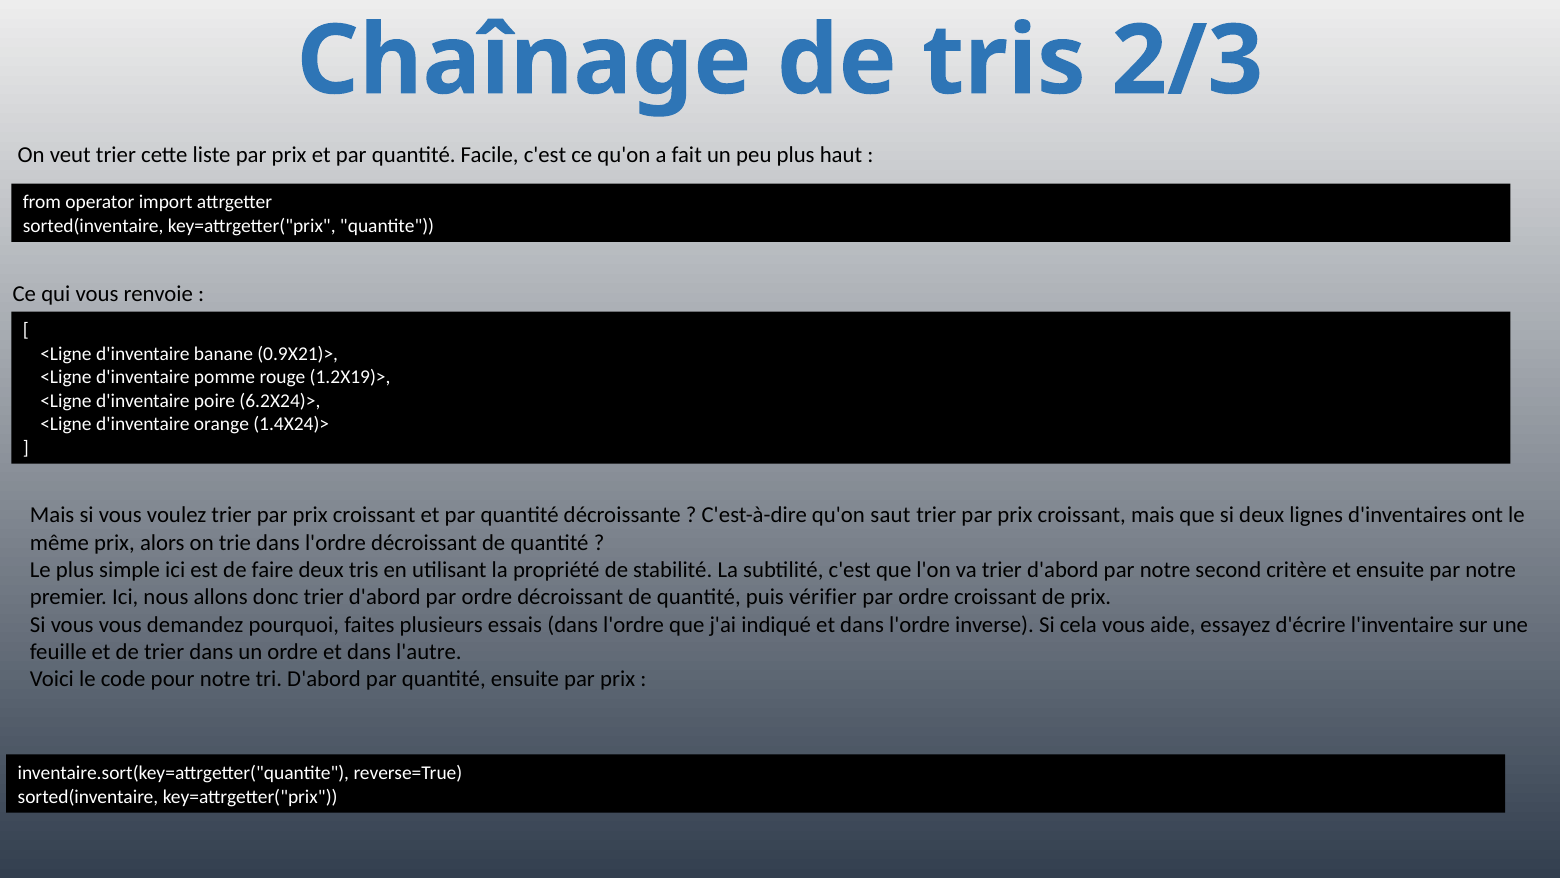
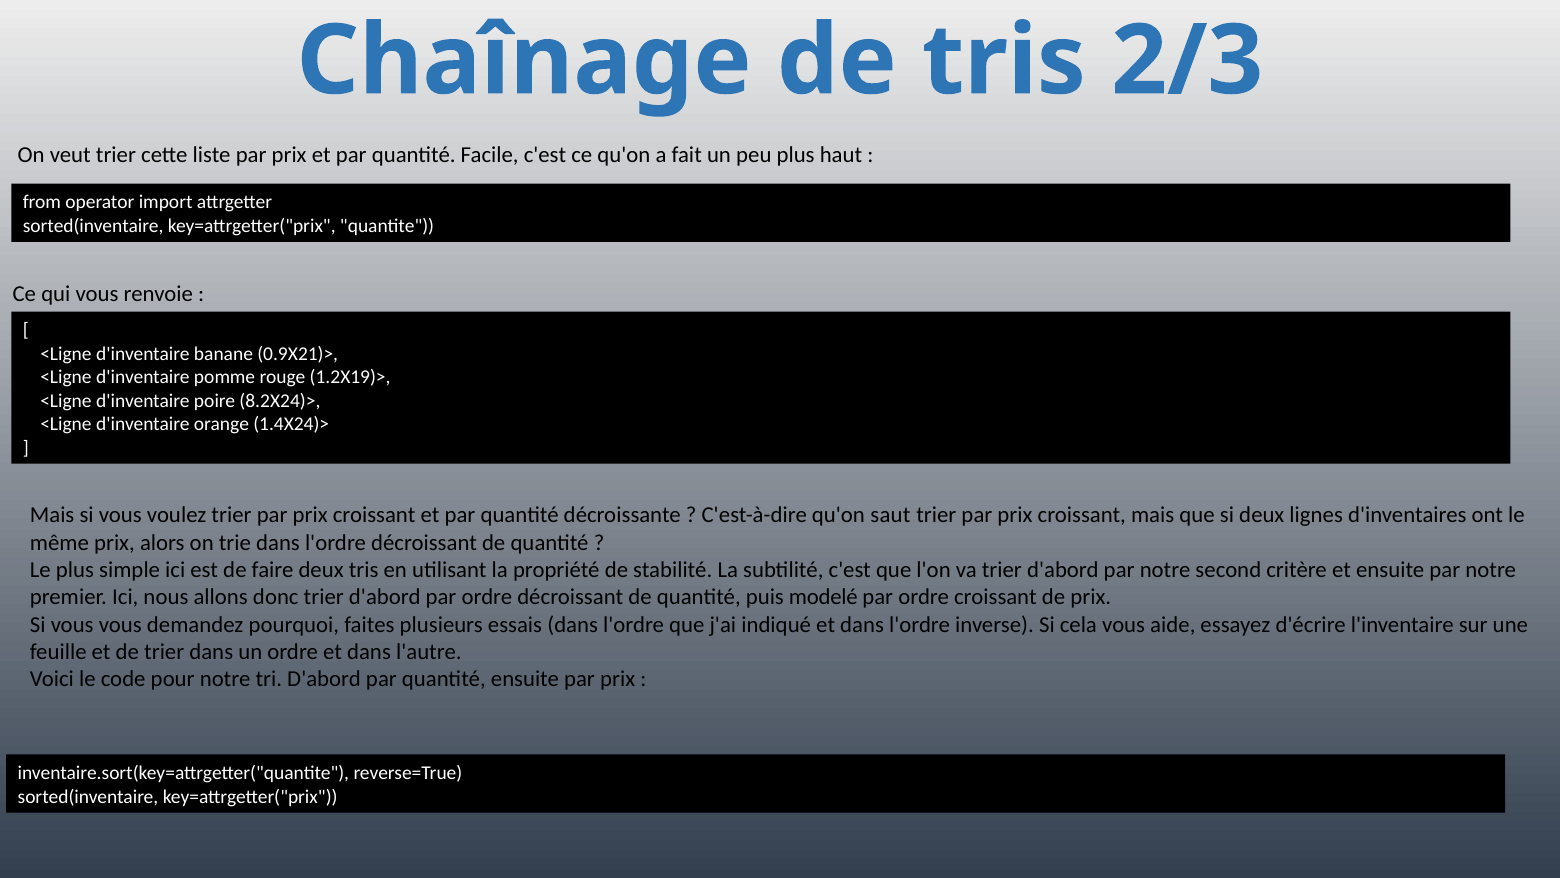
6.2X24)>: 6.2X24)> -> 8.2X24)>
vérifier: vérifier -> modelé
